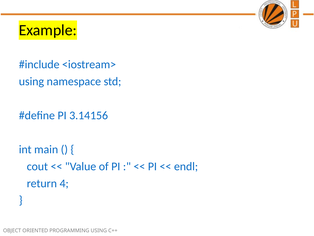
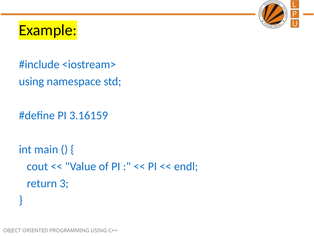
3.14156: 3.14156 -> 3.16159
4: 4 -> 3
